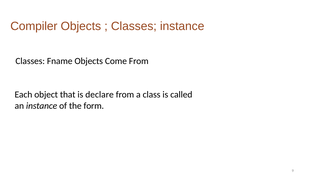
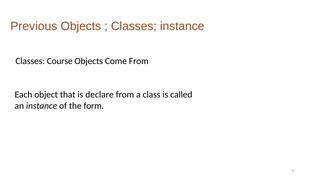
Compiler: Compiler -> Previous
Fname: Fname -> Course
